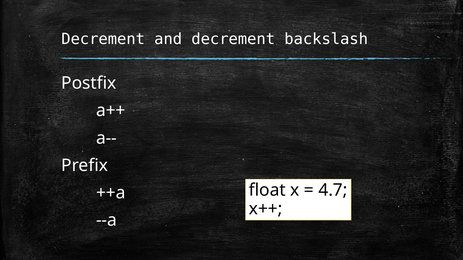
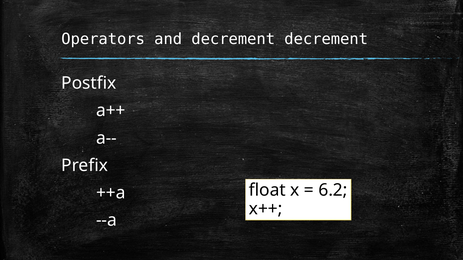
Decrement at (103, 39): Decrement -> Operators
decrement backslash: backslash -> decrement
4.7: 4.7 -> 6.2
